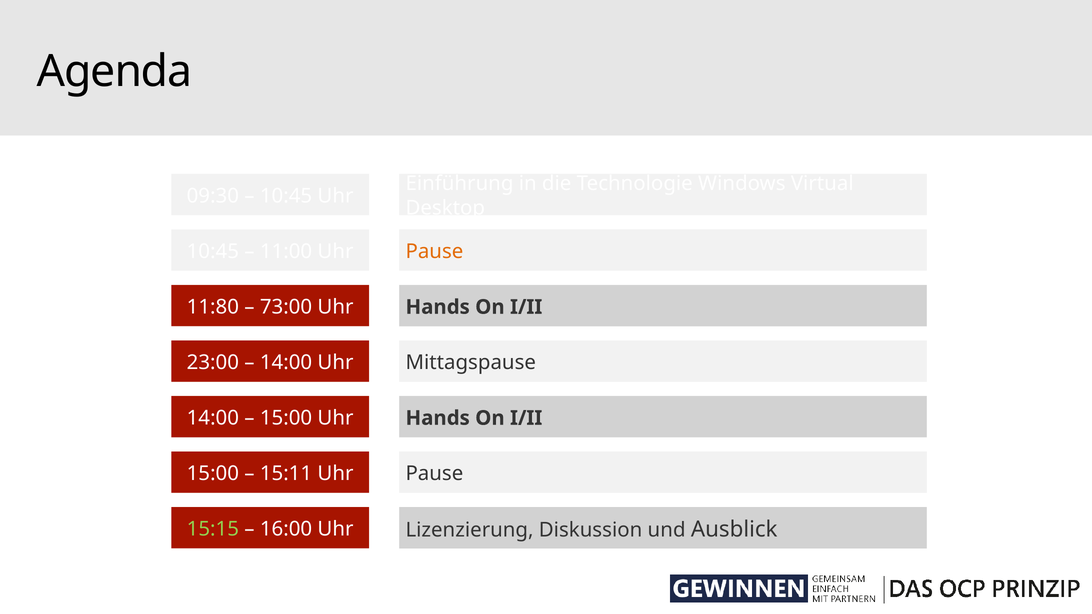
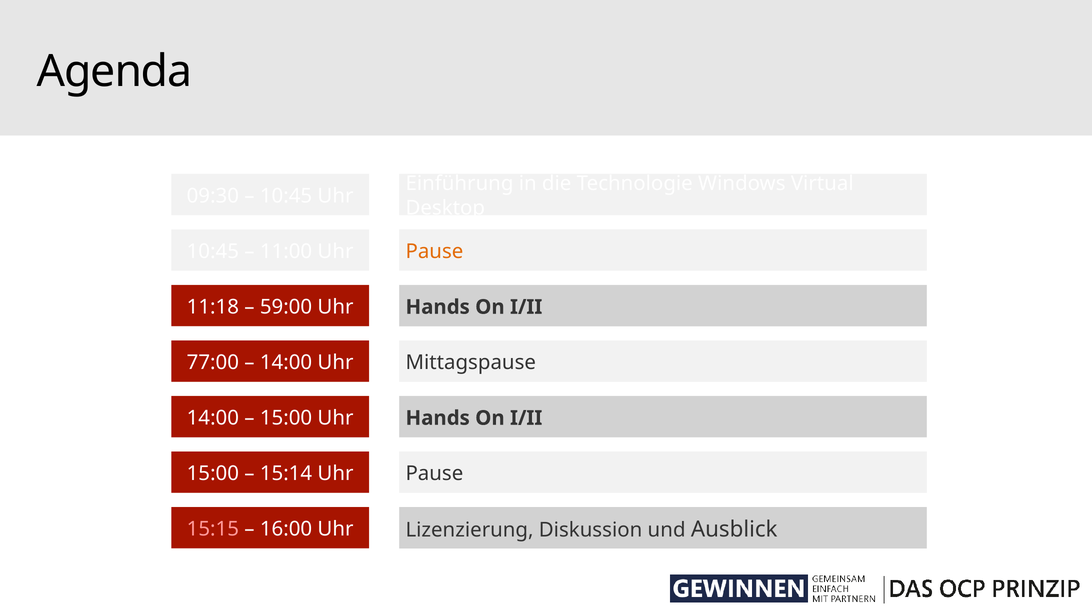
11:80: 11:80 -> 11:18
73:00: 73:00 -> 59:00
23:00: 23:00 -> 77:00
15:11: 15:11 -> 15:14
15:15 colour: light green -> pink
